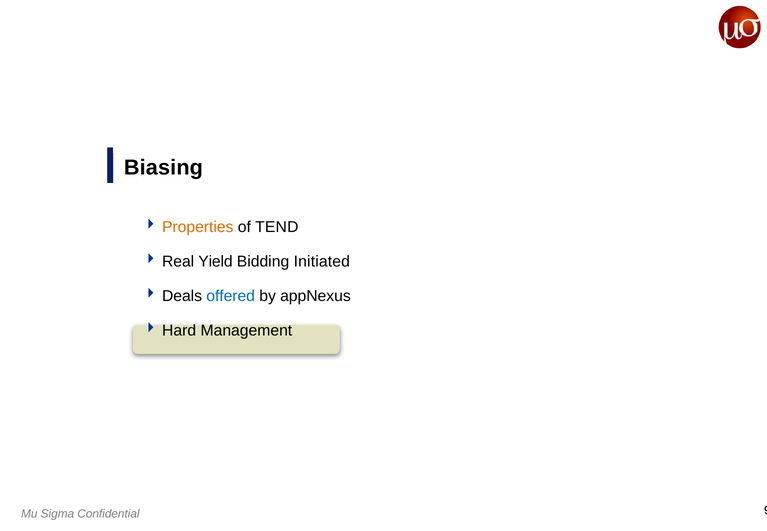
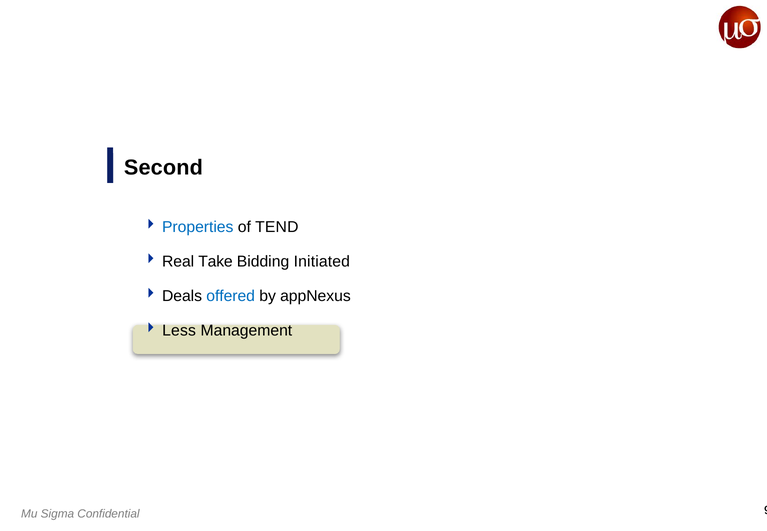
Biasing: Biasing -> Second
Properties colour: orange -> blue
Yield: Yield -> Take
Hard: Hard -> Less
